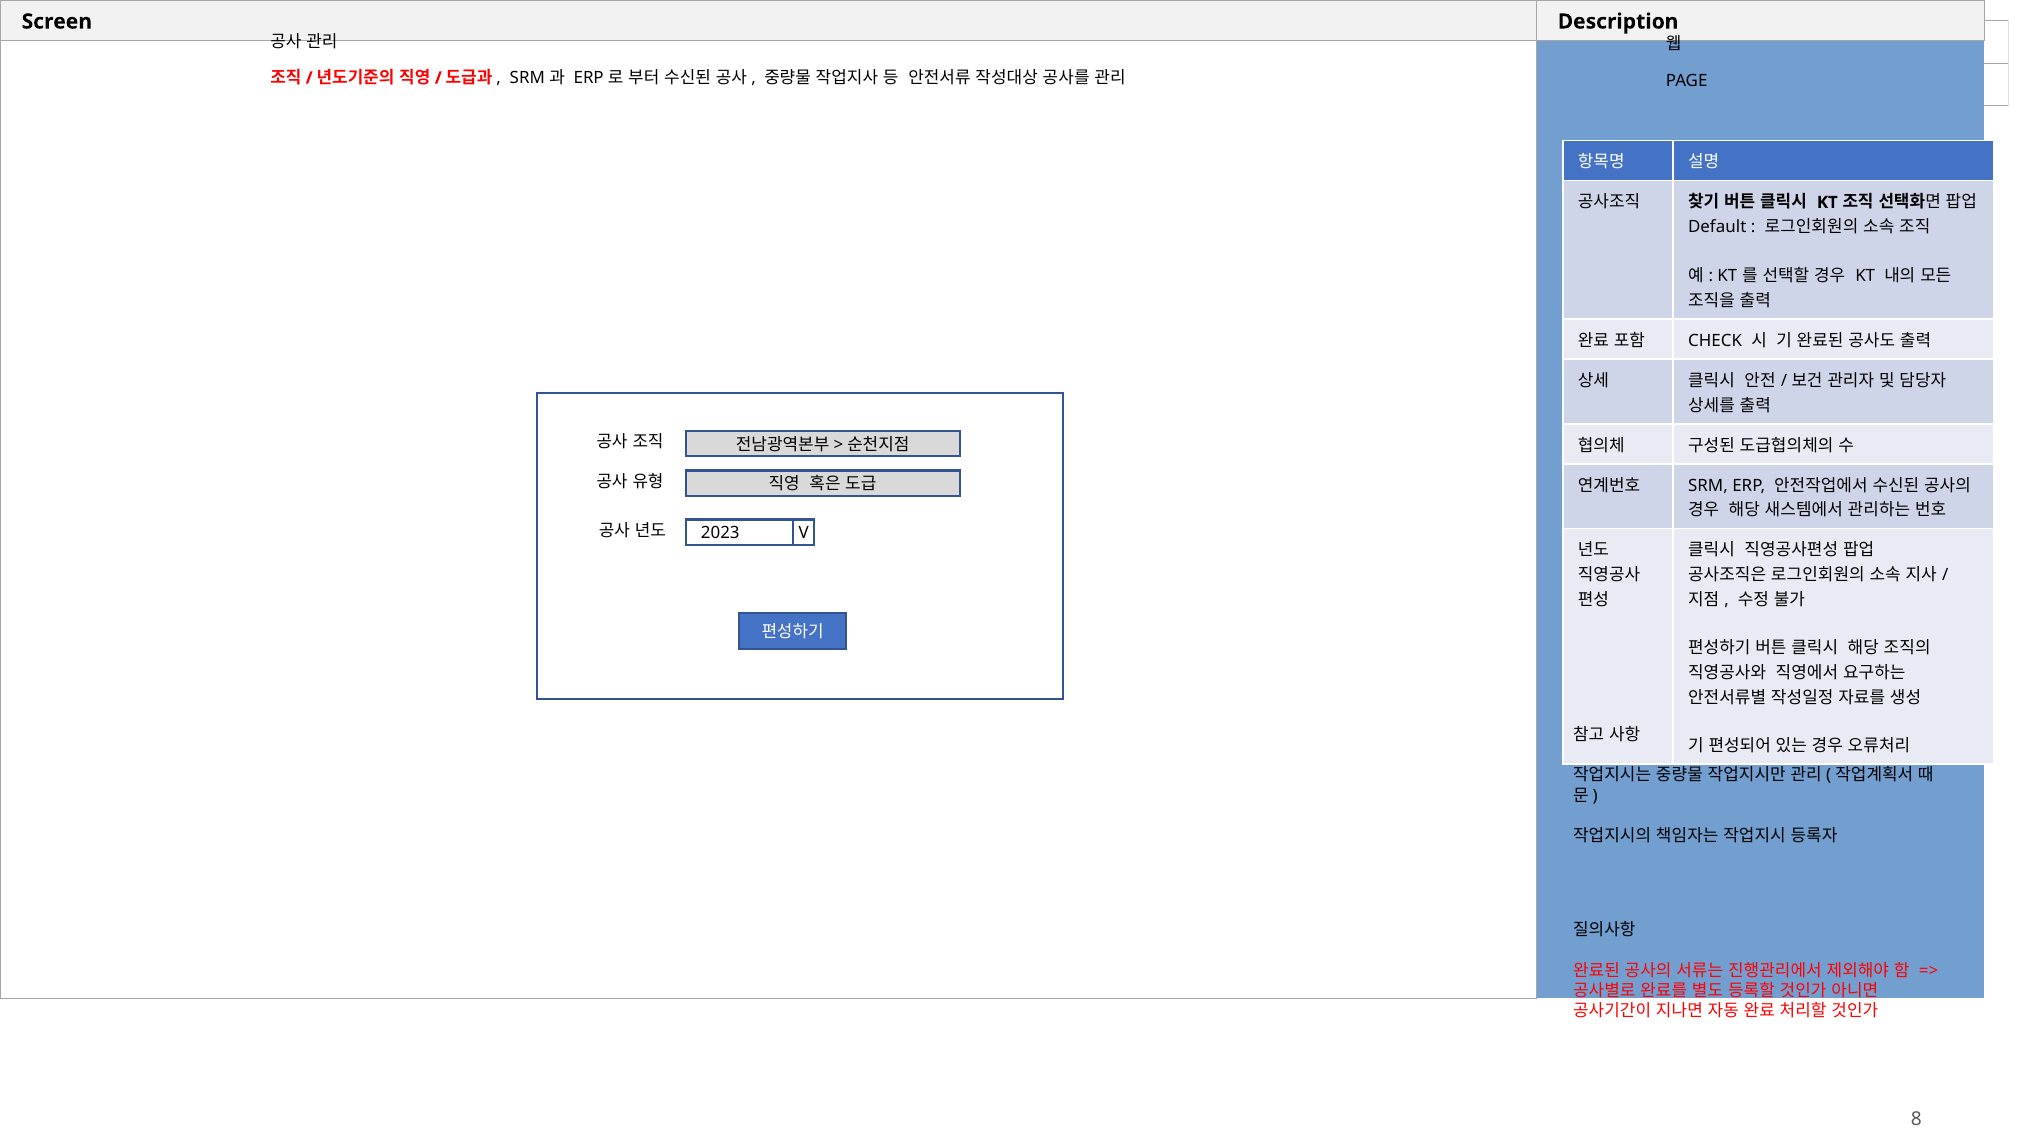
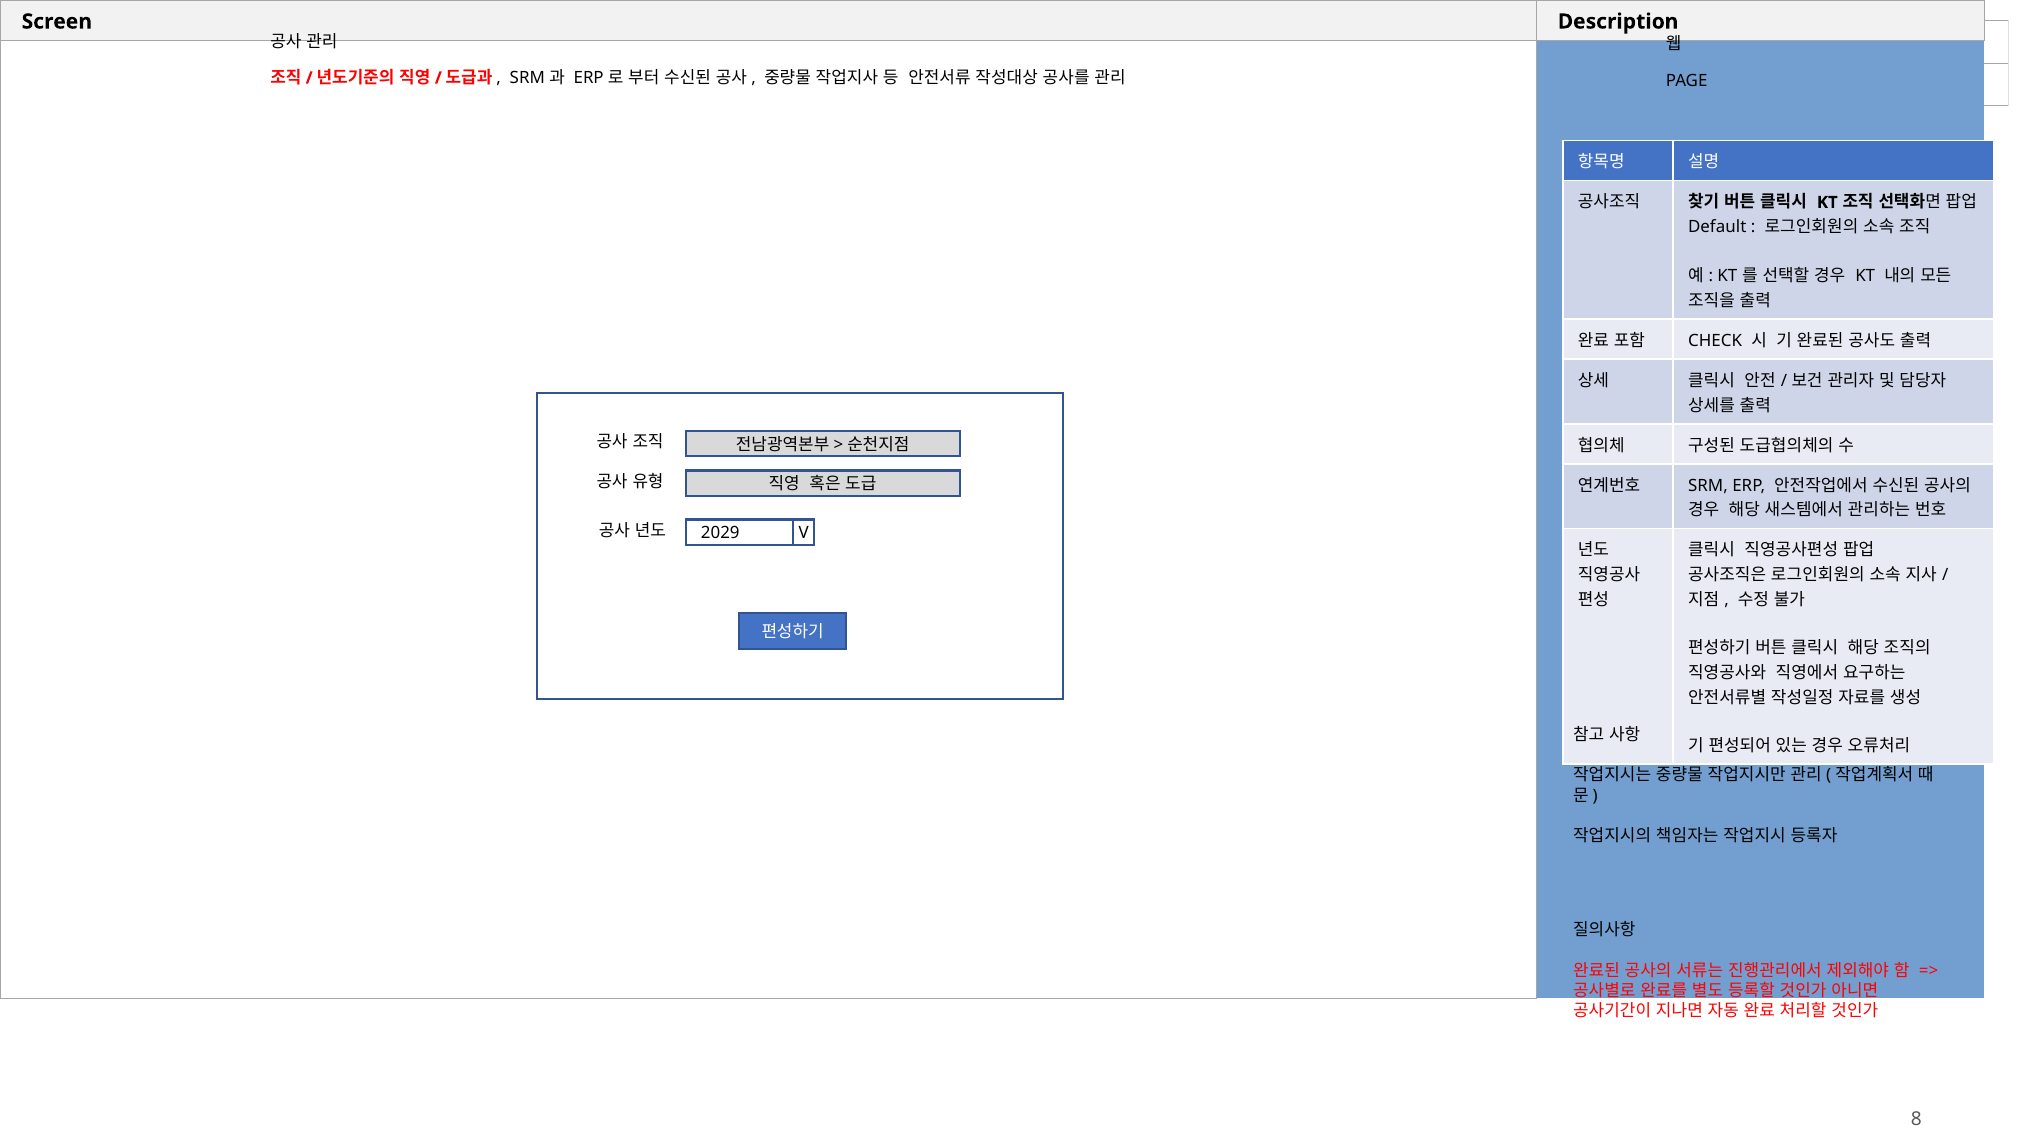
2023: 2023 -> 2029
